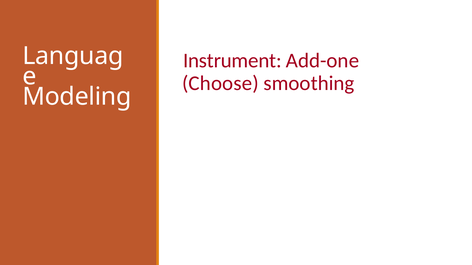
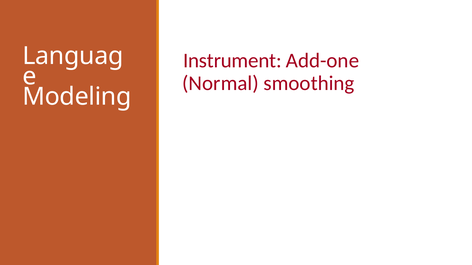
Choose: Choose -> Normal
